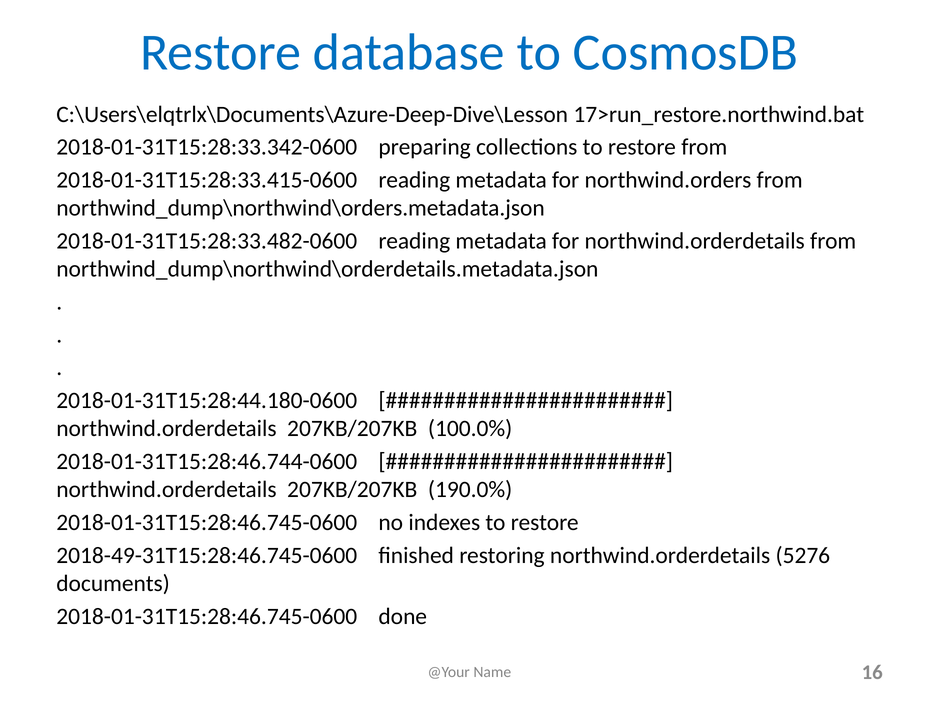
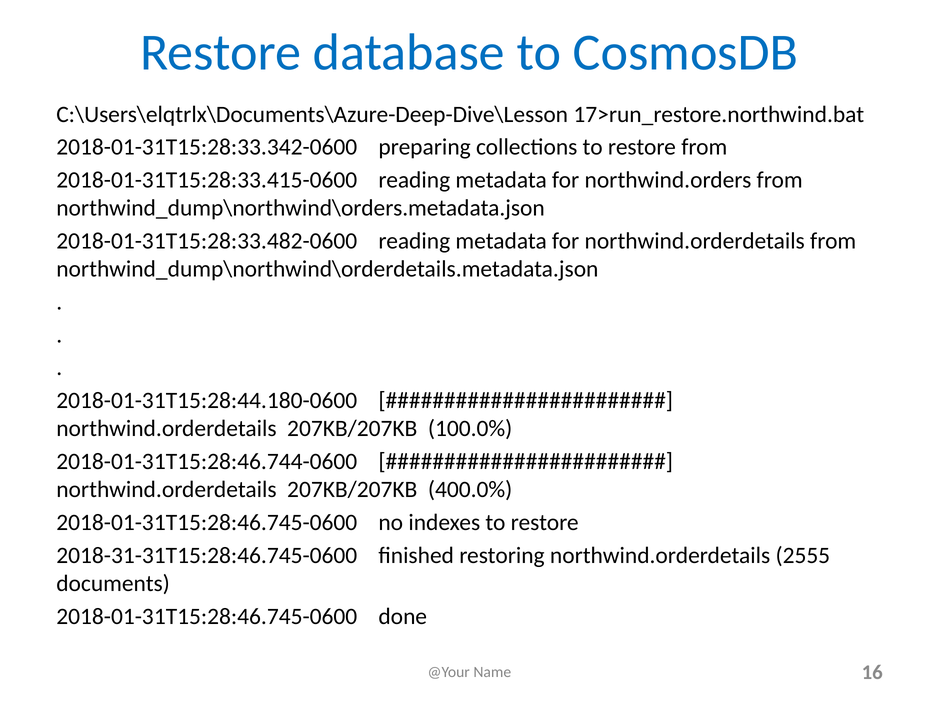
190.0%: 190.0% -> 400.0%
2018-49-31T15:28:46.745-0600: 2018-49-31T15:28:46.745-0600 -> 2018-31-31T15:28:46.745-0600
5276: 5276 -> 2555
